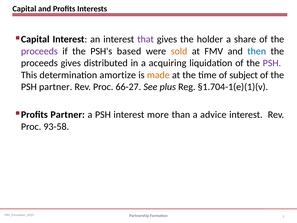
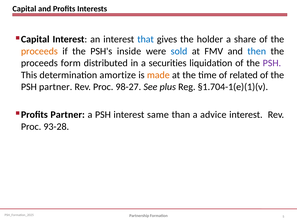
that colour: purple -> blue
proceeds at (39, 51) colour: purple -> orange
based: based -> inside
sold colour: orange -> blue
proceeds gives: gives -> form
acquiring: acquiring -> securities
subject: subject -> related
66-27: 66-27 -> 98-27
more: more -> same
93-58: 93-58 -> 93-28
